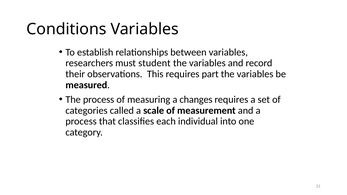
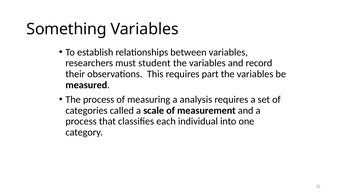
Conditions: Conditions -> Something
changes: changes -> analysis
